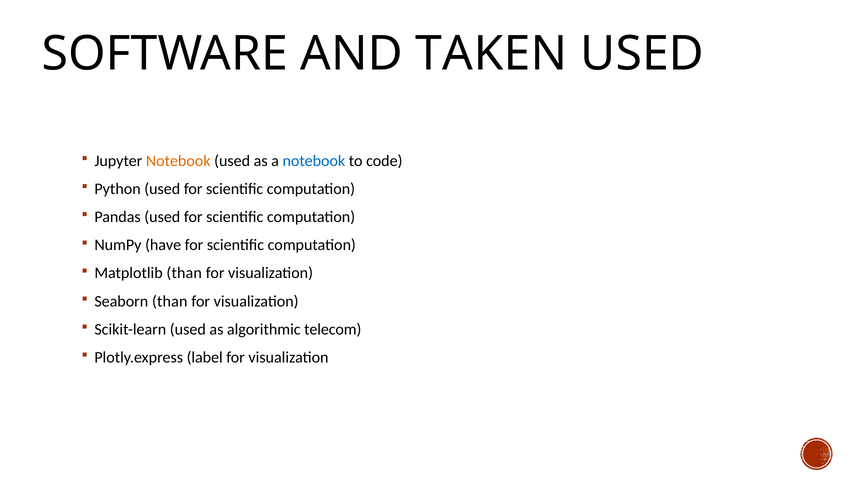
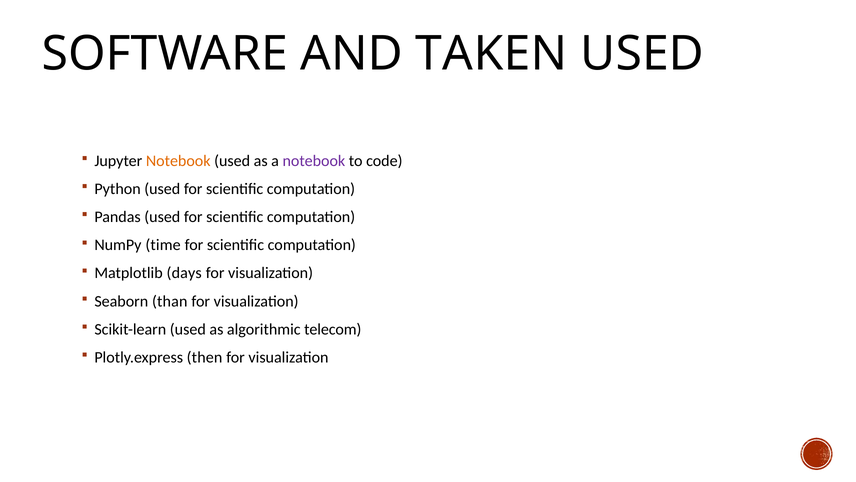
notebook at (314, 161) colour: blue -> purple
have: have -> time
Matplotlib than: than -> days
label: label -> then
